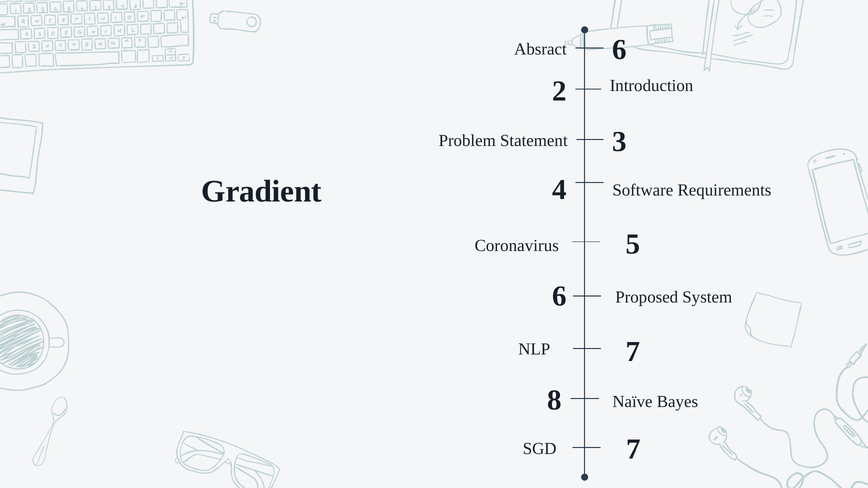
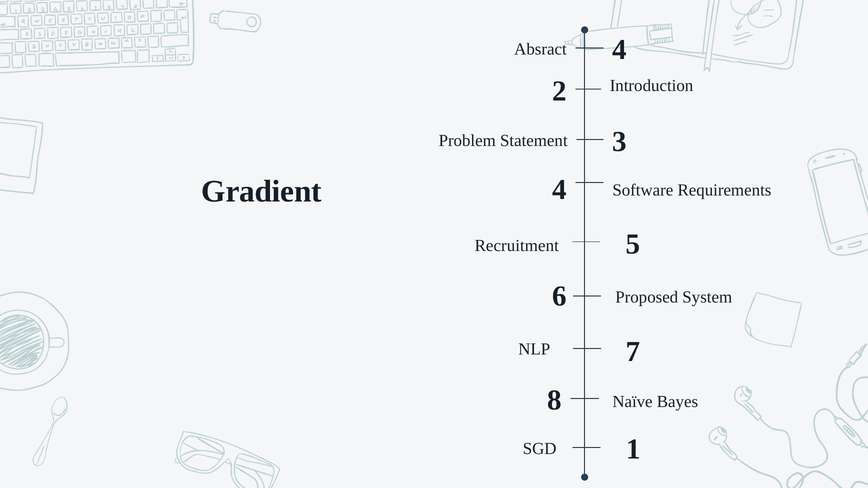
Absract 6: 6 -> 4
Coronavirus: Coronavirus -> Recruitment
SGD 7: 7 -> 1
